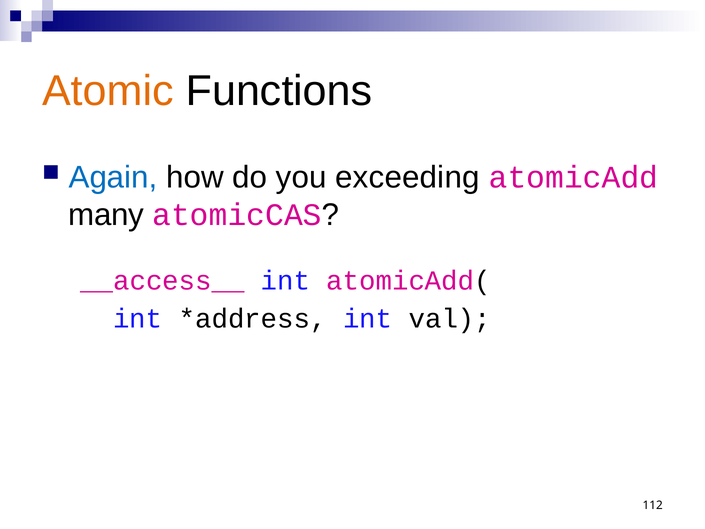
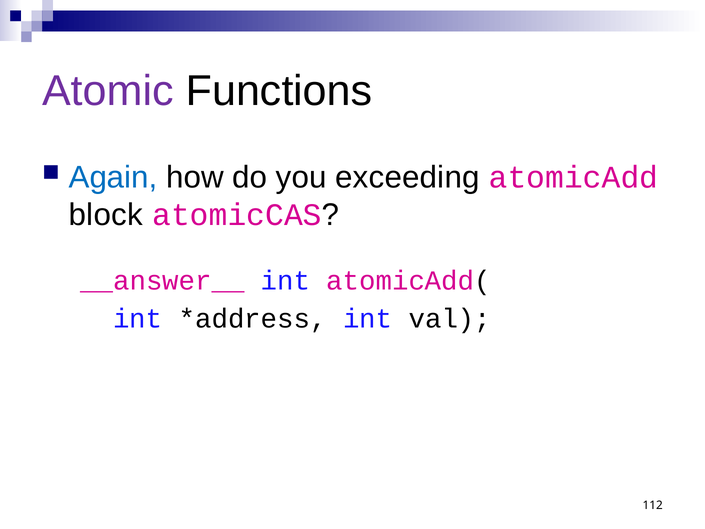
Atomic colour: orange -> purple
many: many -> block
__access__: __access__ -> __answer__
